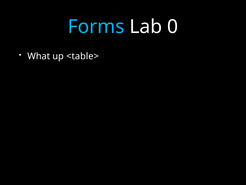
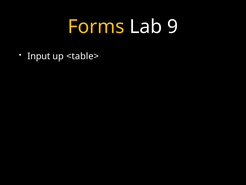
Forms colour: light blue -> yellow
0: 0 -> 9
What: What -> Input
